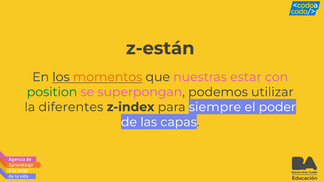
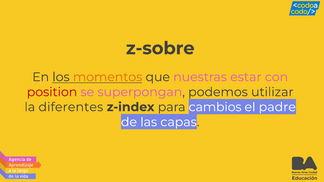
z-están: z-están -> z-sobre
position colour: green -> red
siempre: siempre -> cambios
poder: poder -> padre
